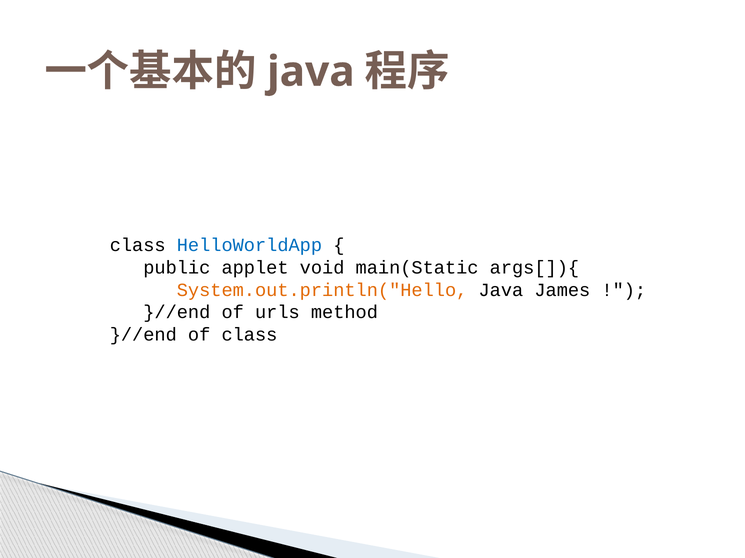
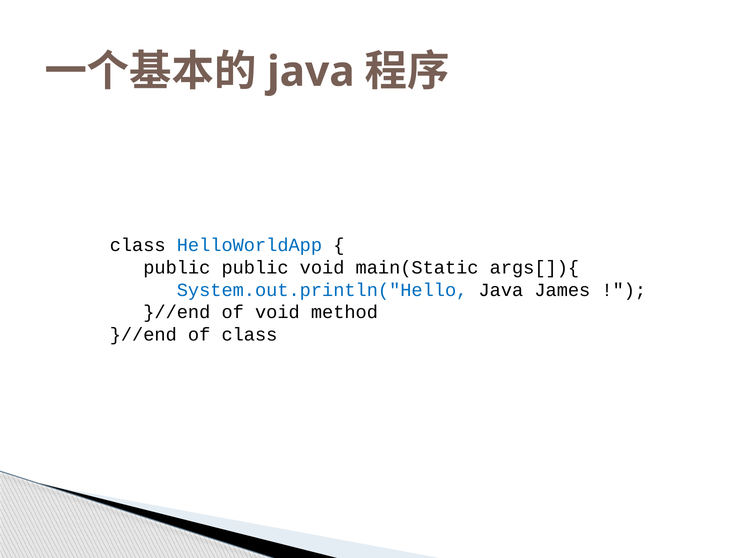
public applet: applet -> public
System.out.println("Hello colour: orange -> blue
of urls: urls -> void
